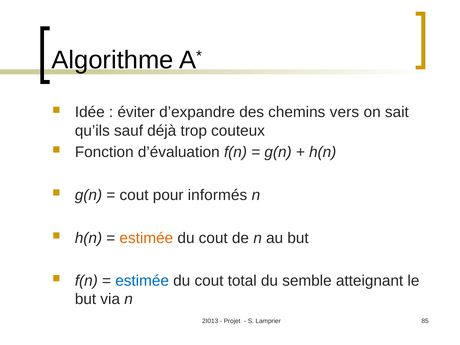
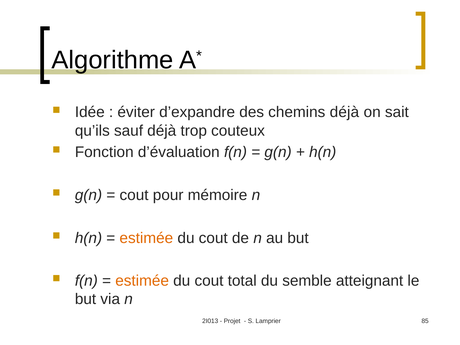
chemins vers: vers -> déjà
informés: informés -> mémoire
estimée at (142, 281) colour: blue -> orange
